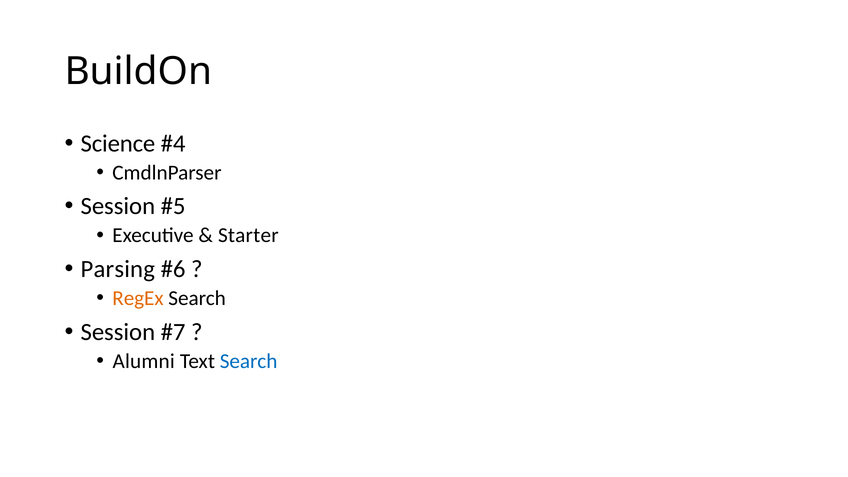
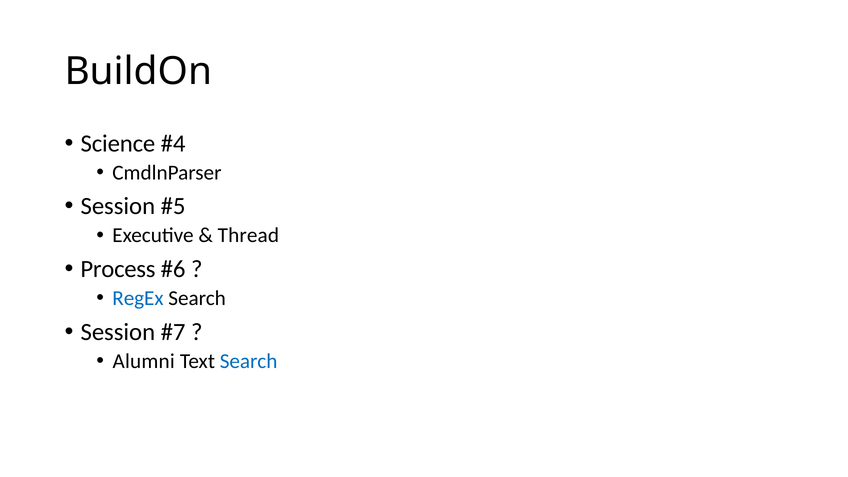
Starter: Starter -> Thread
Parsing: Parsing -> Process
RegEx colour: orange -> blue
